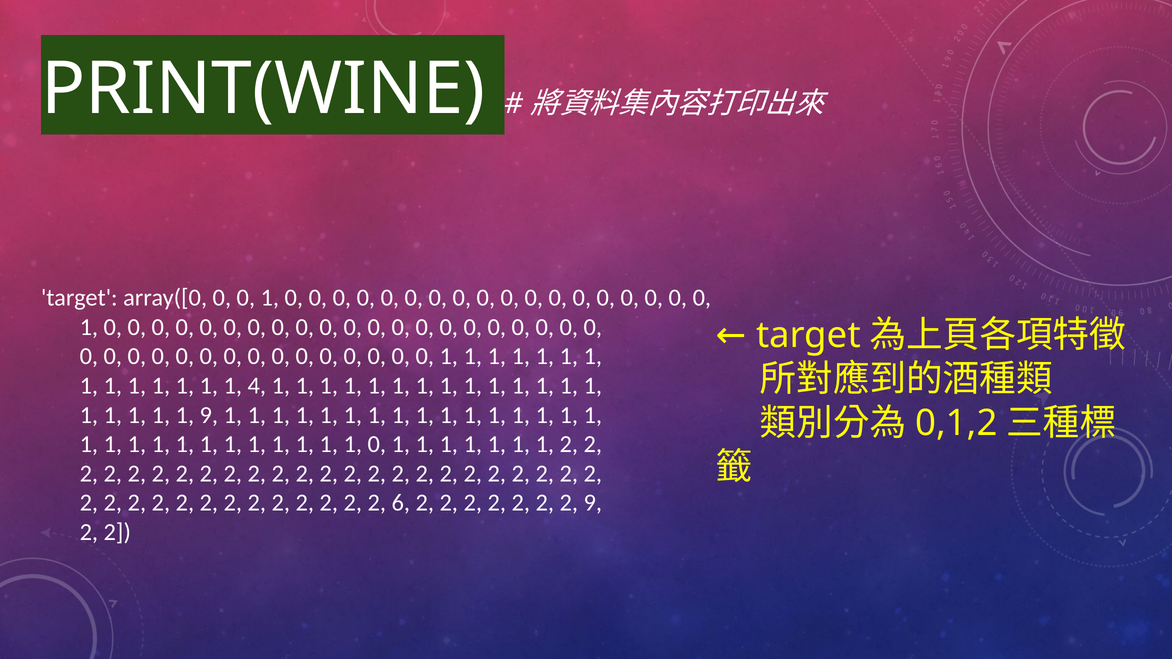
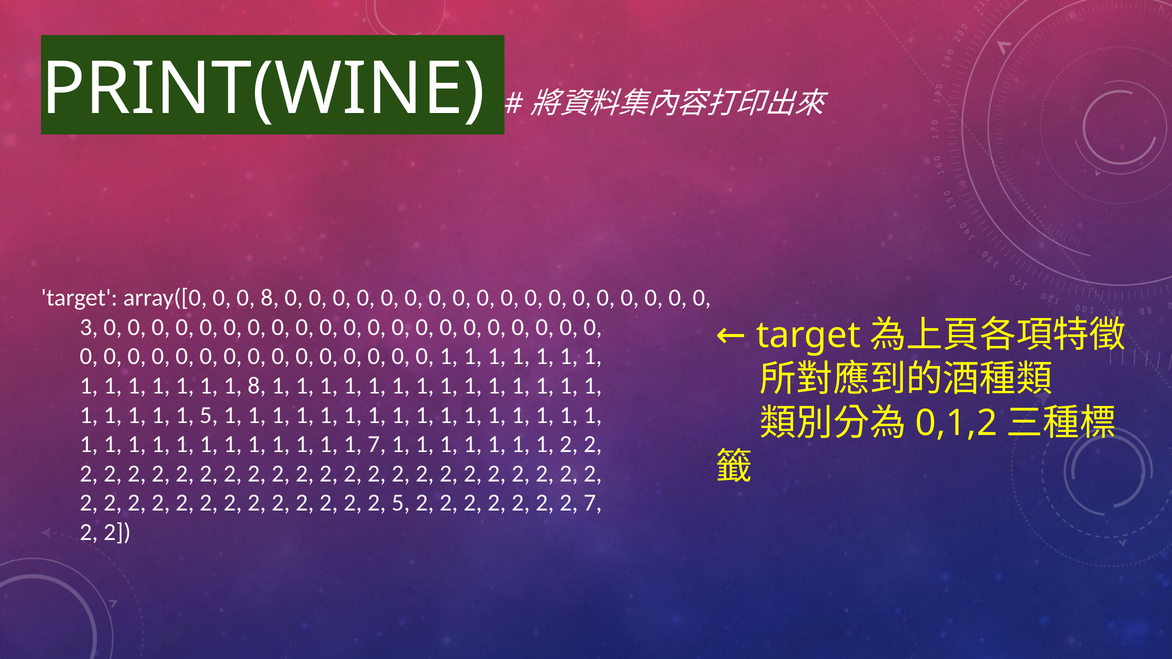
array([0 0 0 1: 1 -> 8
1 at (89, 327): 1 -> 3
1 4: 4 -> 8
1 9: 9 -> 5
1 1 0: 0 -> 7
2 6: 6 -> 5
2 9: 9 -> 7
